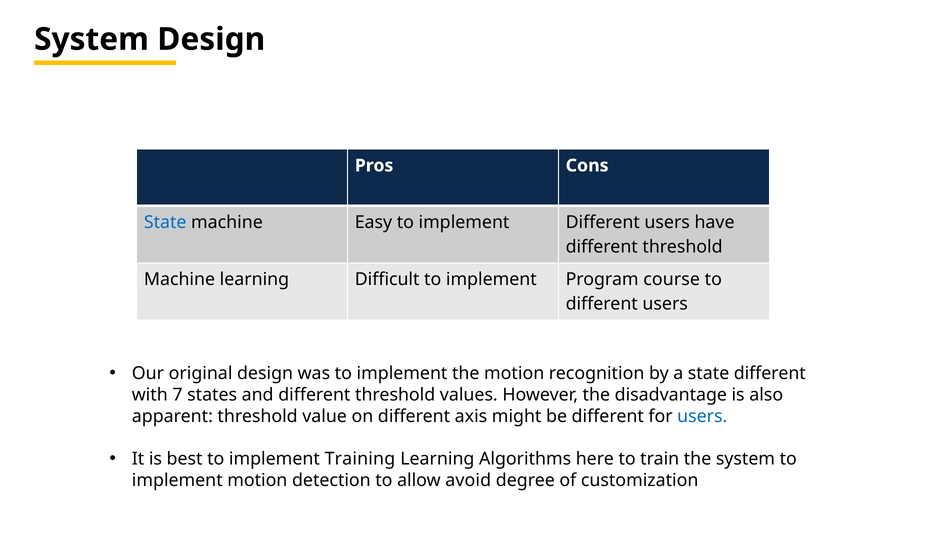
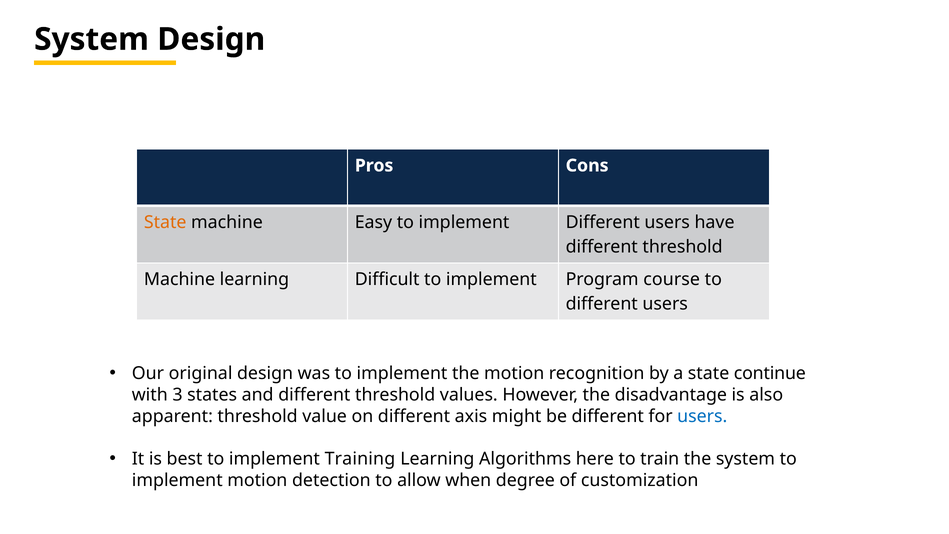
State at (165, 222) colour: blue -> orange
state different: different -> continue
7: 7 -> 3
avoid: avoid -> when
